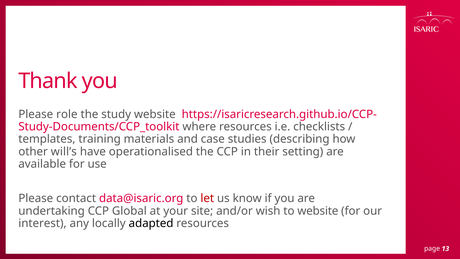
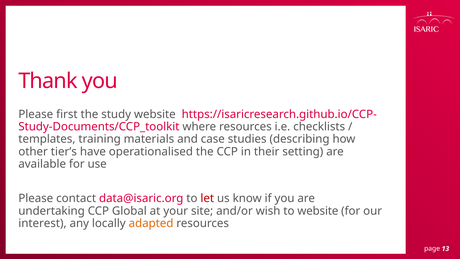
role: role -> first
will’s: will’s -> tier’s
adapted colour: black -> orange
